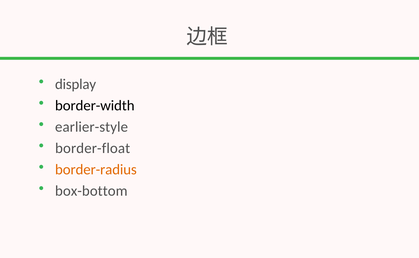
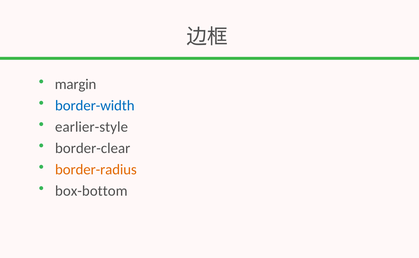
display: display -> margin
border-width colour: black -> blue
border-float: border-float -> border-clear
